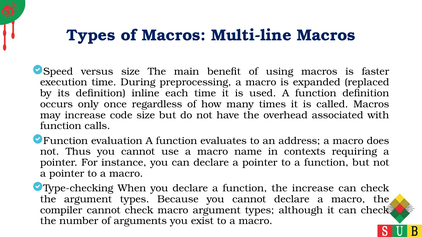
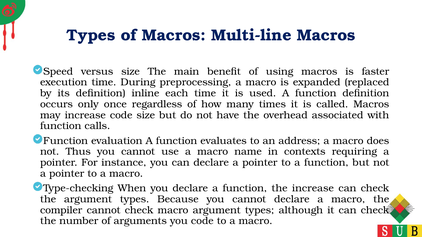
you exist: exist -> code
